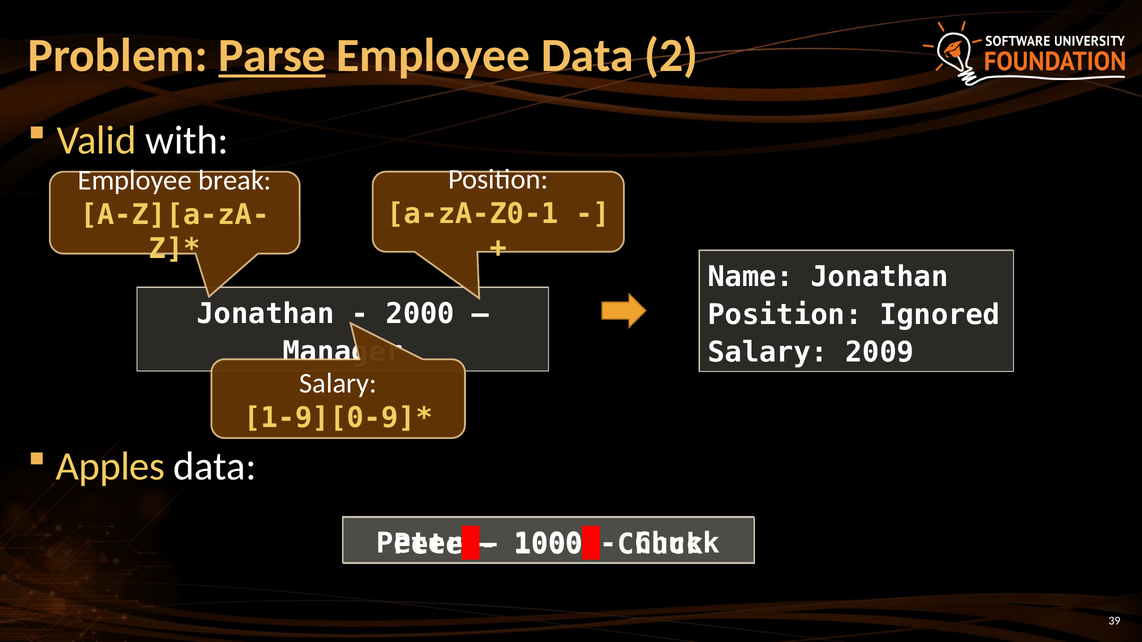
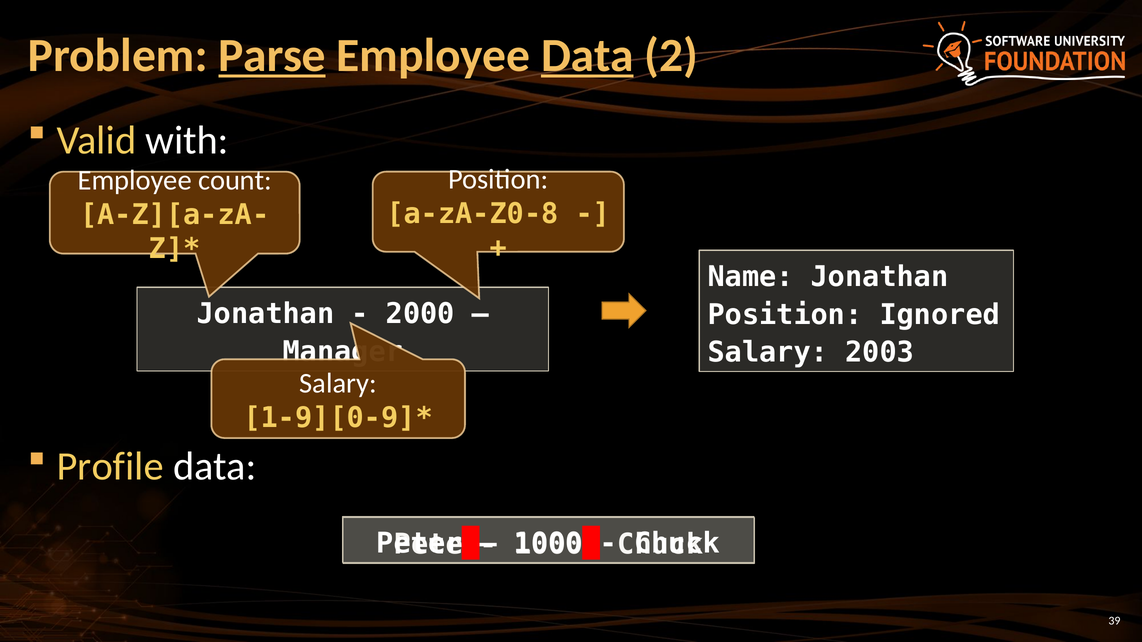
Data at (587, 55) underline: none -> present
break: break -> count
a-zA-Z0-1: a-zA-Z0-1 -> a-zA-Z0-8
2009: 2009 -> 2003
Apples: Apples -> Profile
